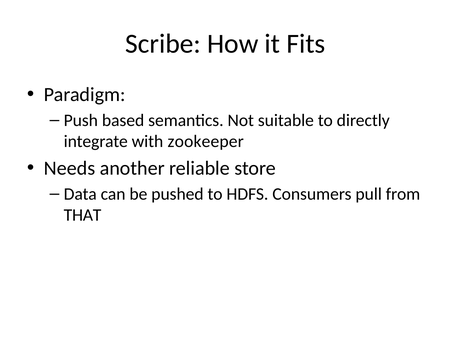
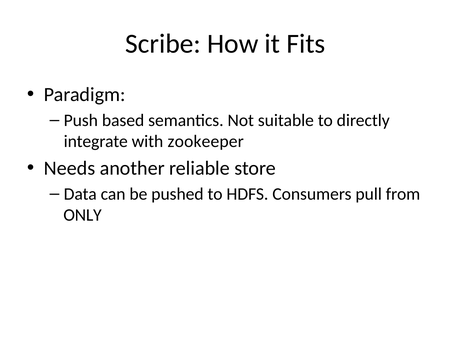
THAT: THAT -> ONLY
